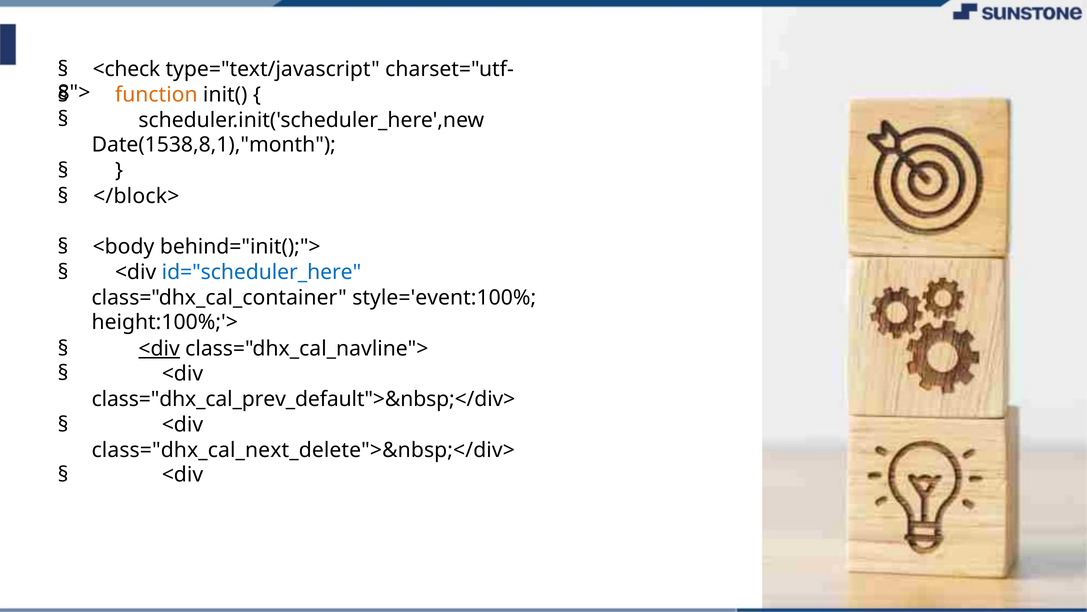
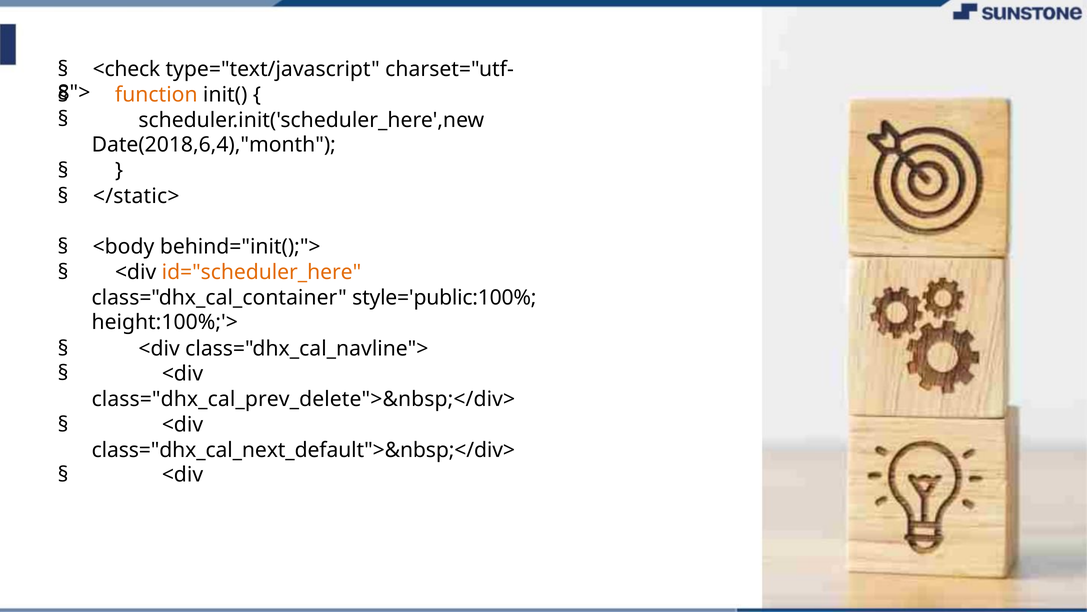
Date(1538,8,1),"month: Date(1538,8,1),"month -> Date(2018,6,4),"month
</block>: </block> -> </static>
id="scheduler_here colour: blue -> orange
style='event:100%: style='event:100% -> style='public:100%
<div at (159, 348) underline: present -> none
class="dhx_cal_prev_default">&nbsp;</div>: class="dhx_cal_prev_default">&nbsp;</div> -> class="dhx_cal_prev_delete">&nbsp;</div>
class="dhx_cal_next_delete">&nbsp;</div>: class="dhx_cal_next_delete">&nbsp;</div> -> class="dhx_cal_next_default">&nbsp;</div>
